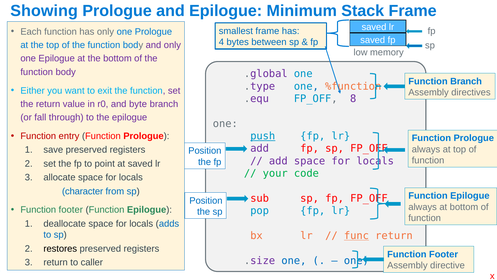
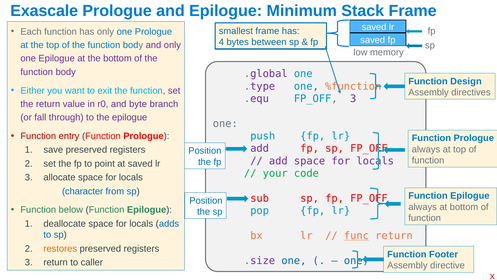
Showing: Showing -> Exascale
Function Branch: Branch -> Design
FP_OFF 8: 8 -> 3
push underline: present -> none
footer at (71, 210): footer -> below
restores colour: black -> orange
